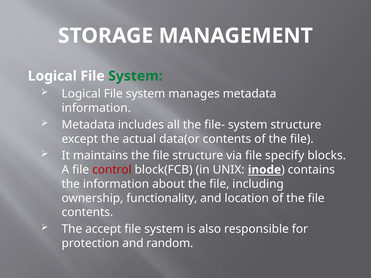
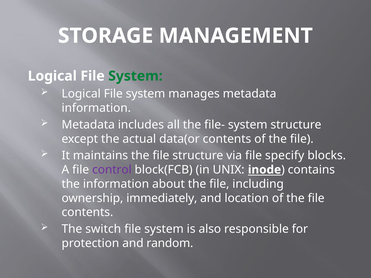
control colour: red -> purple
functionality: functionality -> immediately
accept: accept -> switch
